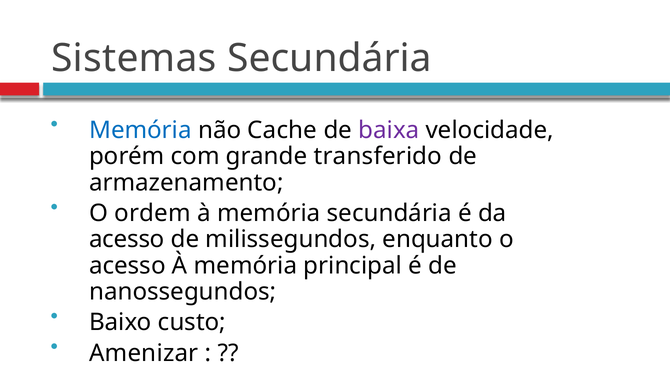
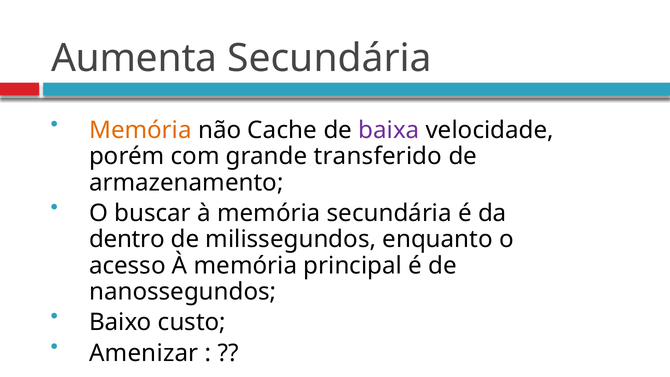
Sistemas: Sistemas -> Aumenta
Memória at (140, 130) colour: blue -> orange
ordem: ordem -> buscar
acesso at (127, 239): acesso -> dentro
